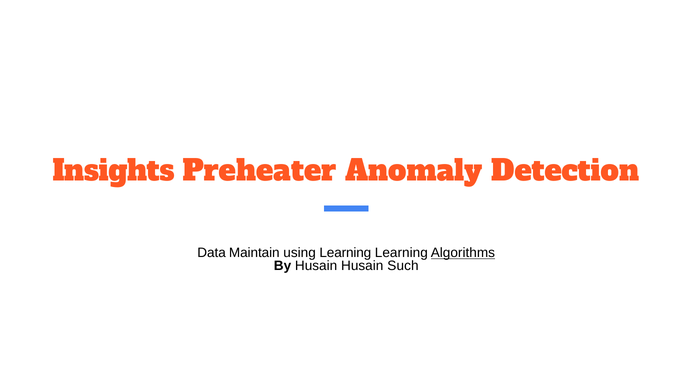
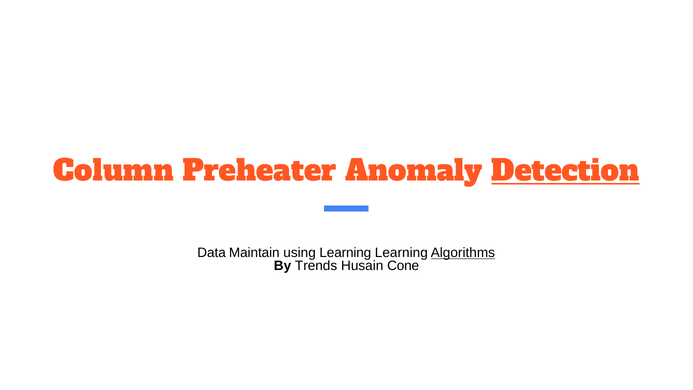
Insights: Insights -> Column
Detection underline: none -> present
By Husain: Husain -> Trends
Such: Such -> Cone
